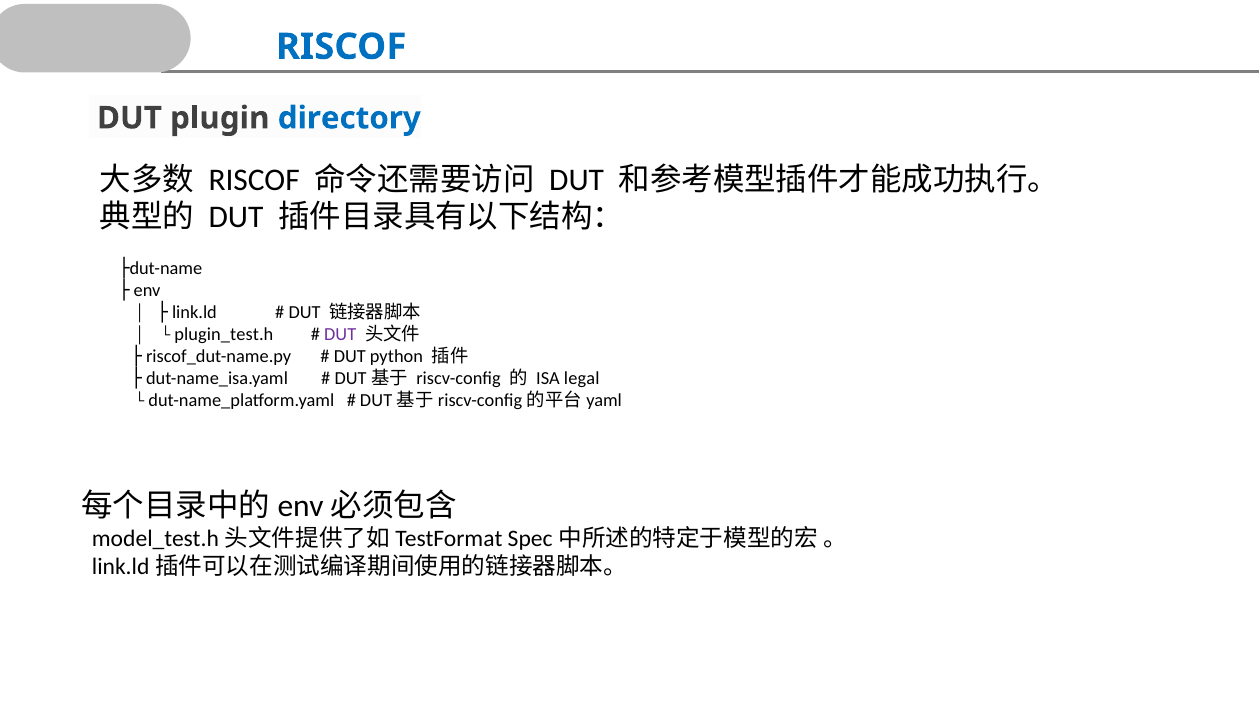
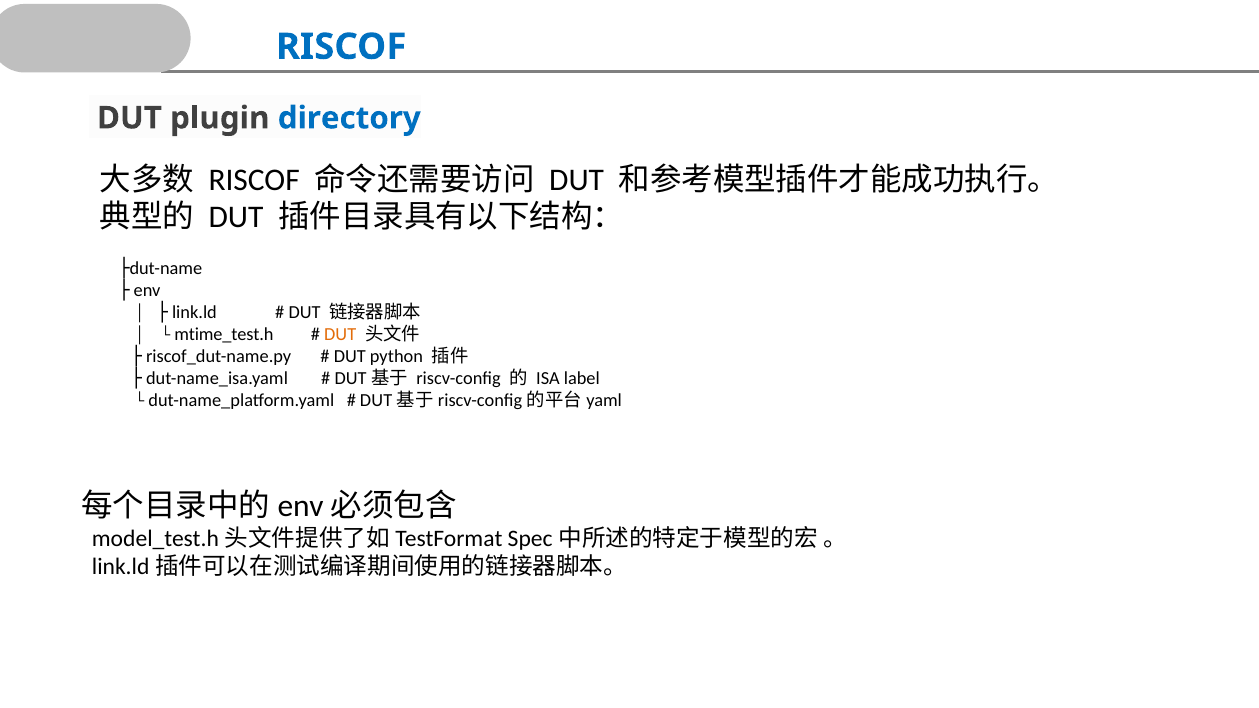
plugin_test.h: plugin_test.h -> mtime_test.h
DUT at (340, 334) colour: purple -> orange
legal: legal -> label
